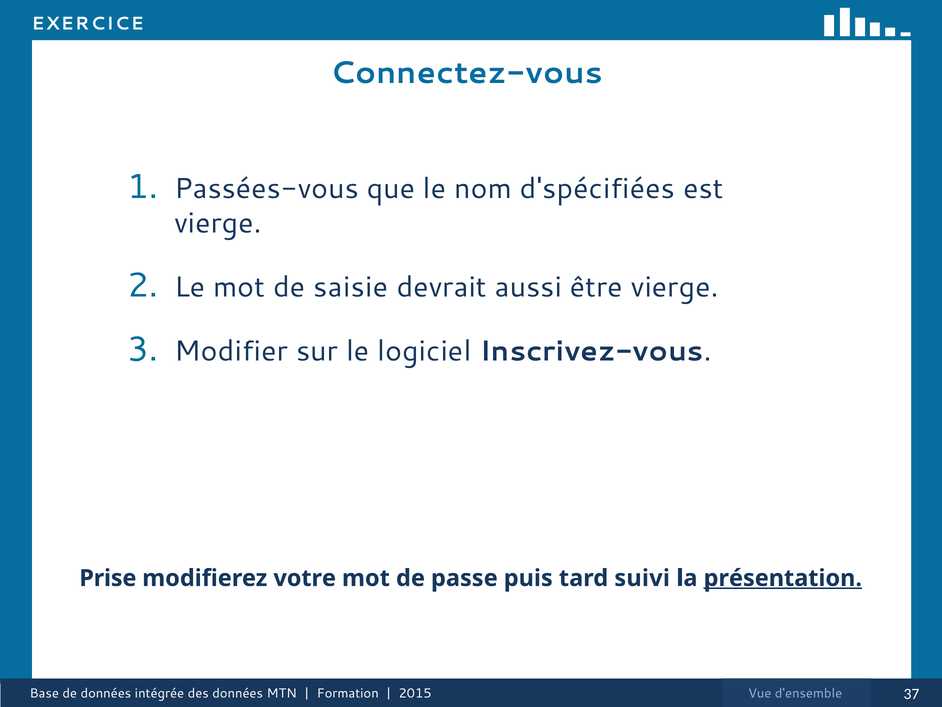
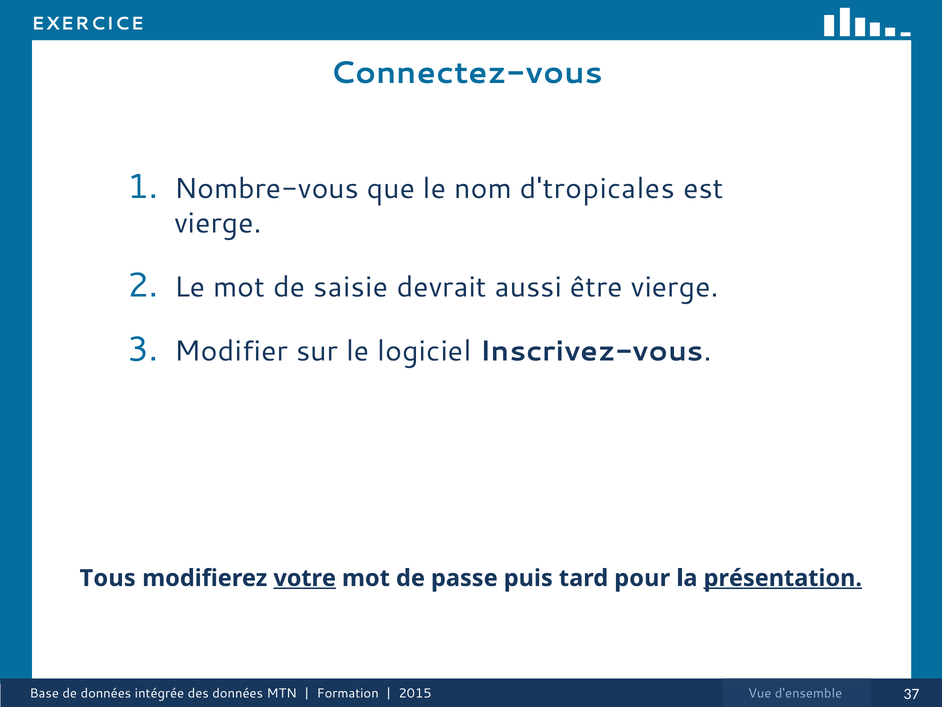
Passées-vous: Passées-vous -> Nombre-vous
d'spécifiées: d'spécifiées -> d'tropicales
Prise: Prise -> Tous
votre underline: none -> present
suivi: suivi -> pour
